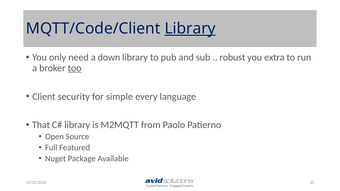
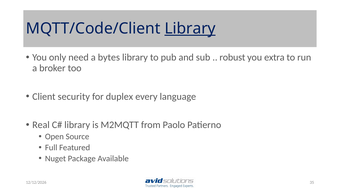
down: down -> bytes
too underline: present -> none
simple: simple -> duplex
That: That -> Real
